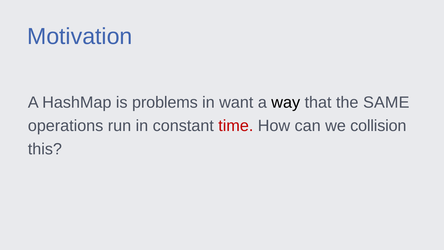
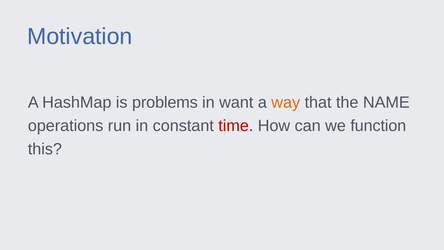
way colour: black -> orange
SAME: SAME -> NAME
collision: collision -> function
